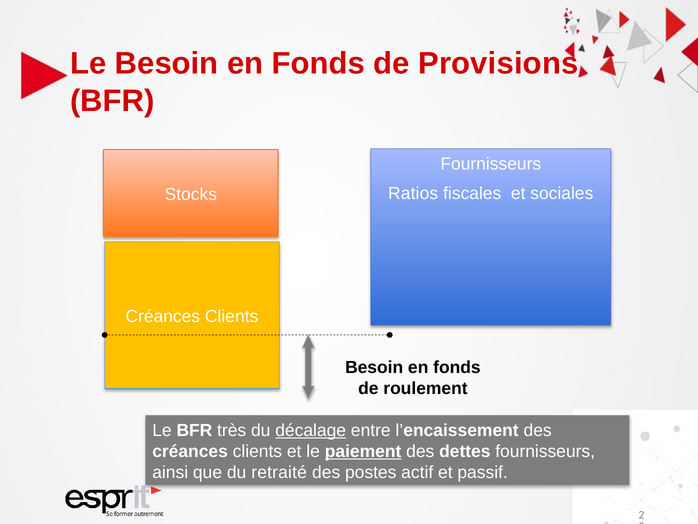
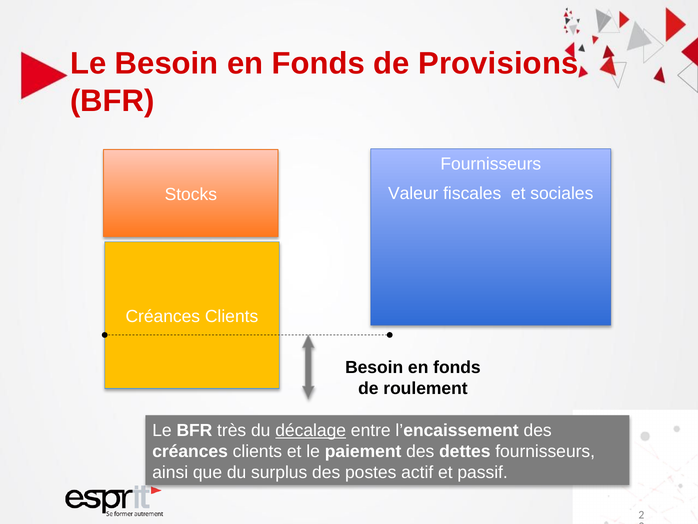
Ratios: Ratios -> Valeur
paiement underline: present -> none
retraité: retraité -> surplus
